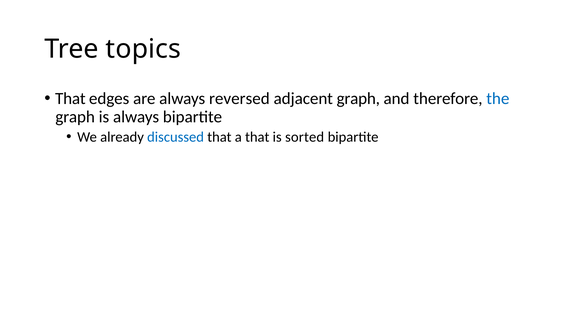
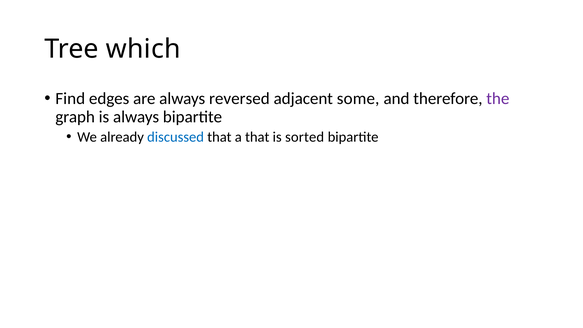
topics: topics -> which
That at (70, 99): That -> Find
adjacent graph: graph -> some
the colour: blue -> purple
